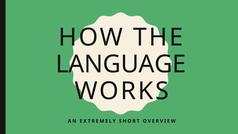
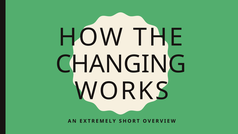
LANGUAGE: LANGUAGE -> CHANGING
